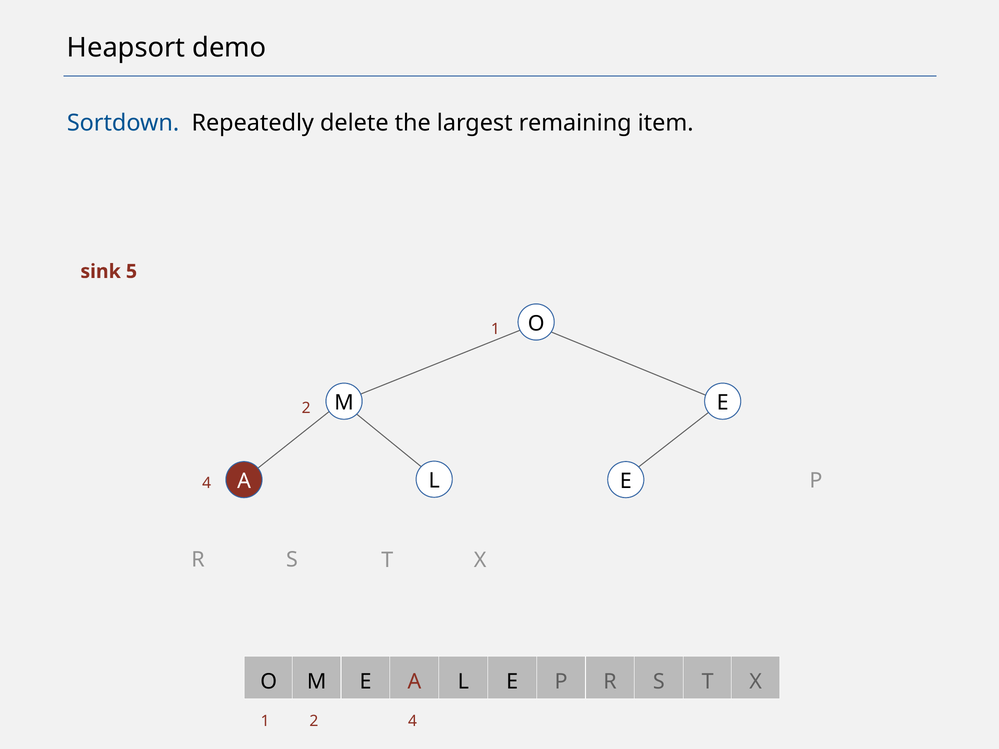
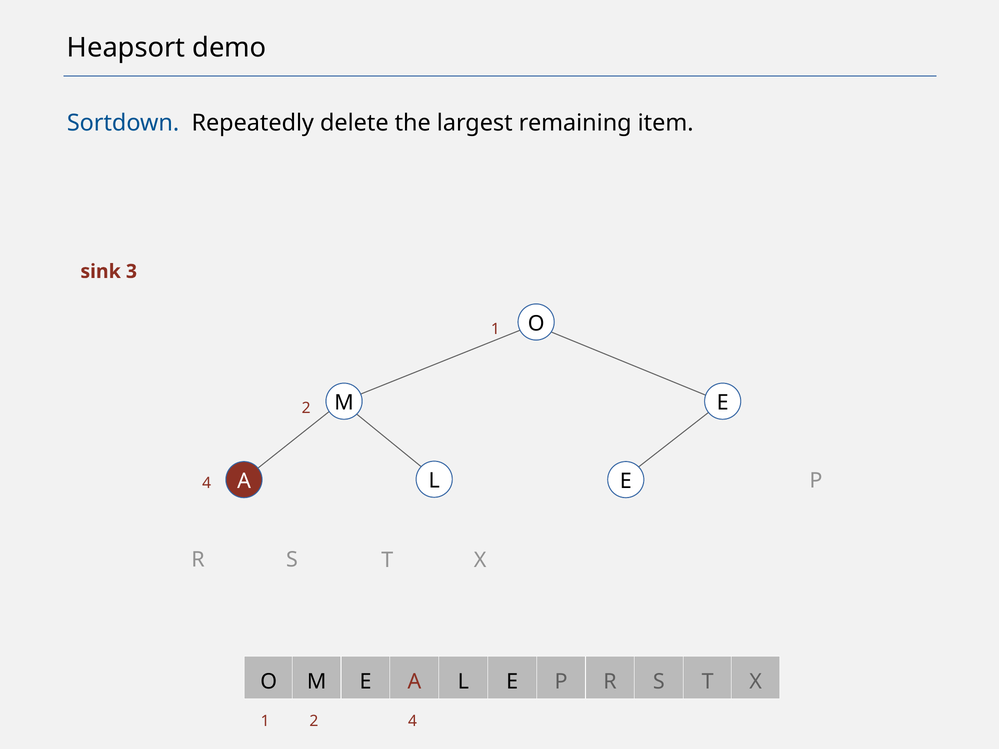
5: 5 -> 3
